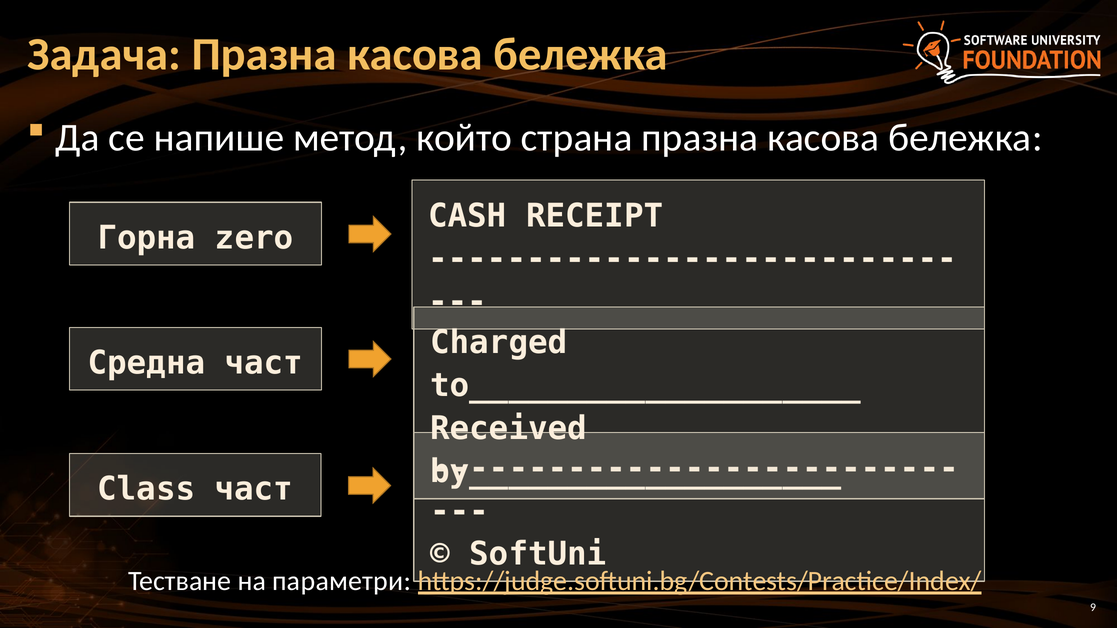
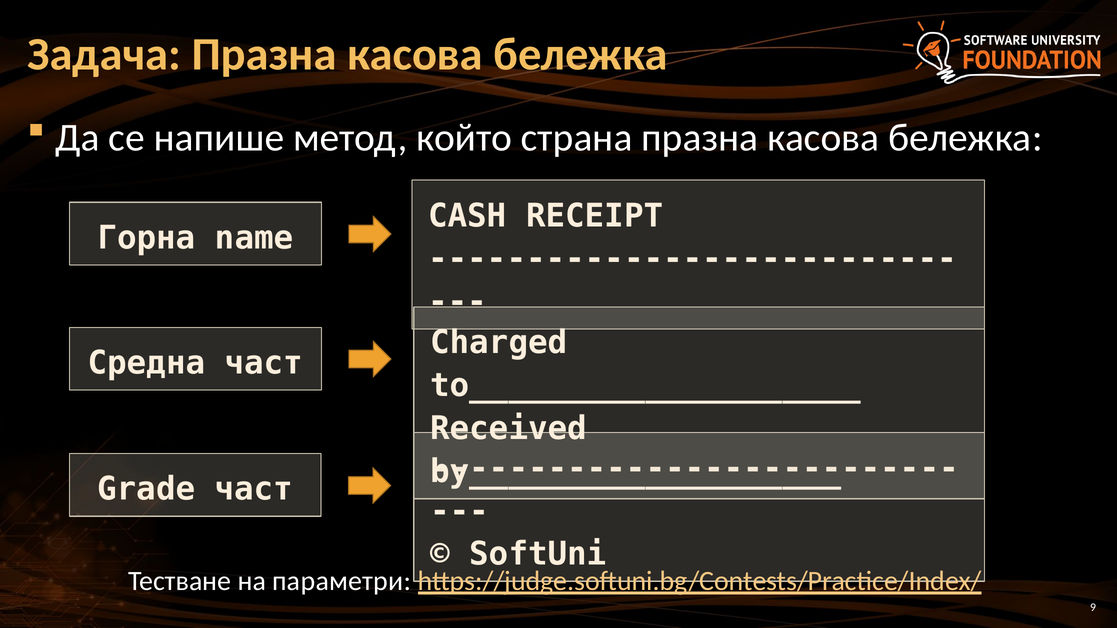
zero: zero -> name
Class: Class -> Grade
